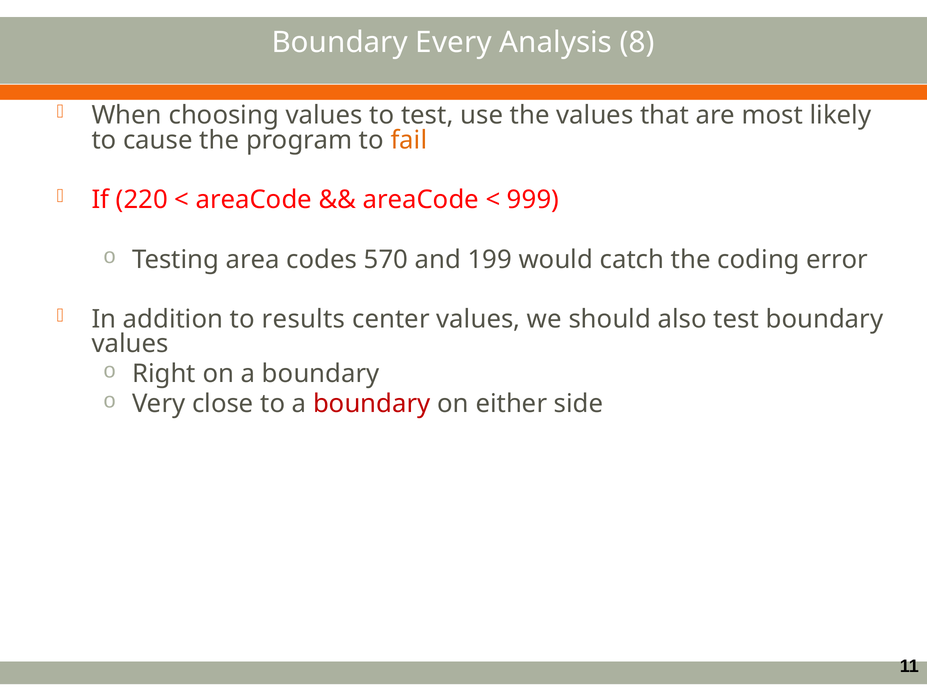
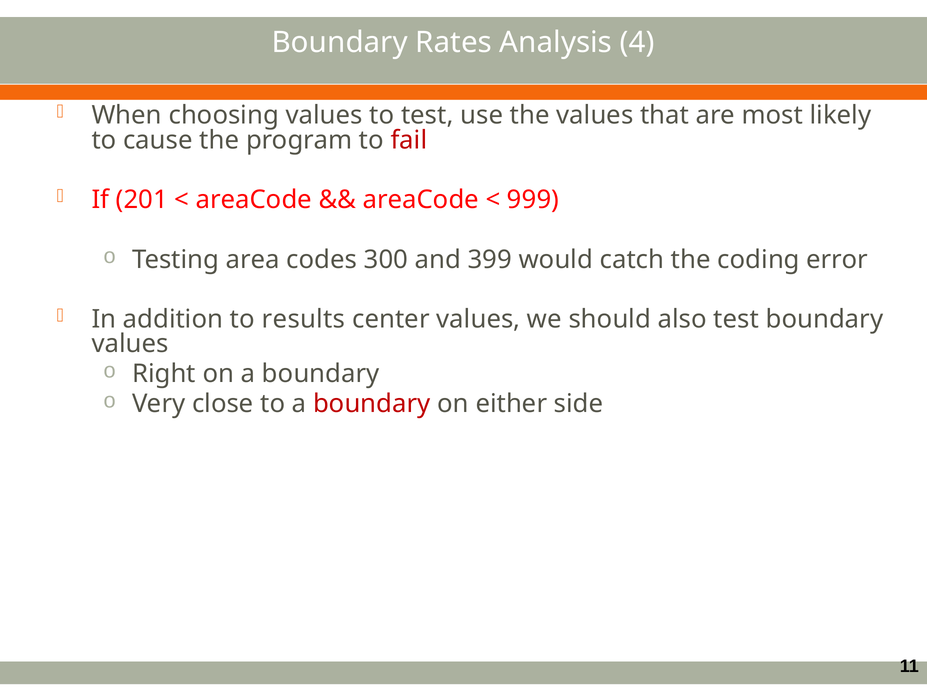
Every: Every -> Rates
8: 8 -> 4
fail colour: orange -> red
220: 220 -> 201
570: 570 -> 300
199: 199 -> 399
